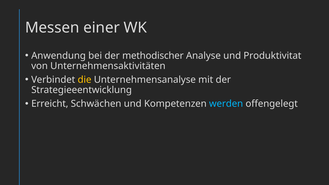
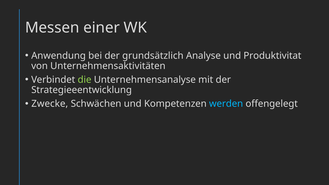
methodischer: methodischer -> grundsätzlich
die colour: yellow -> light green
Erreicht: Erreicht -> Zwecke
